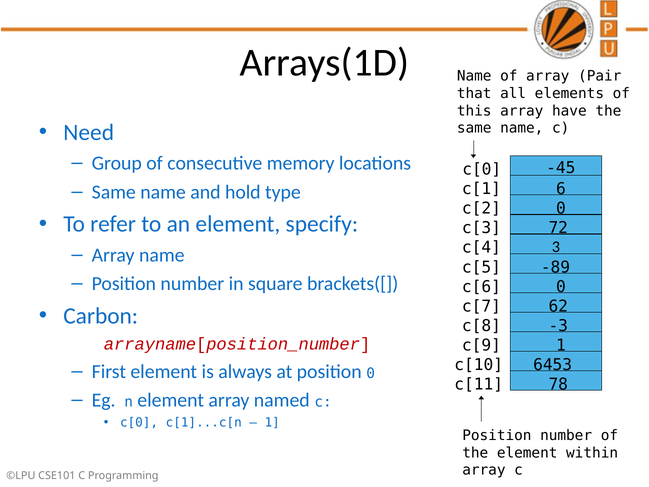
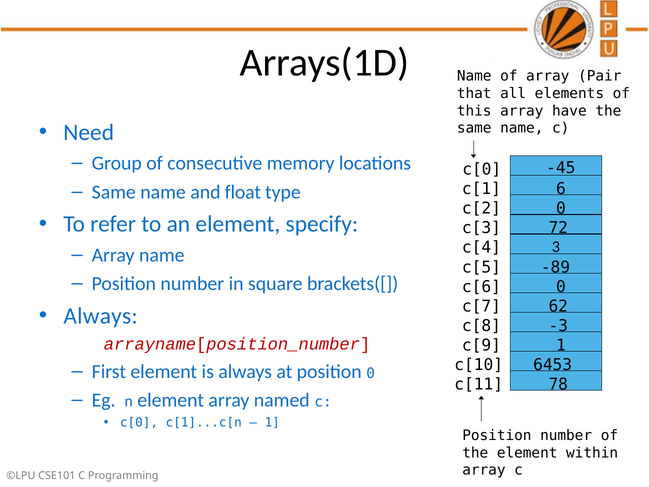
hold: hold -> float
Carbon at (101, 316): Carbon -> Always
